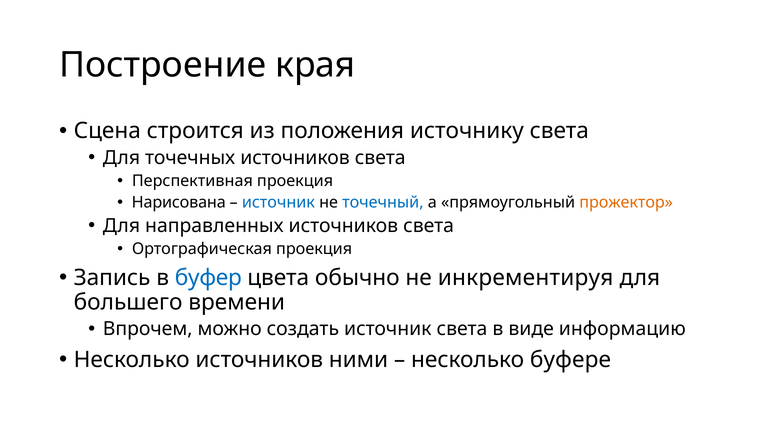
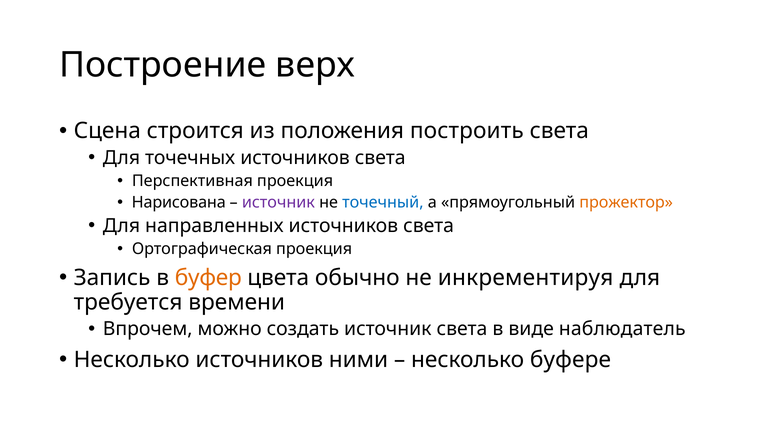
края: края -> верх
источнику: источнику -> построить
источник at (278, 203) colour: blue -> purple
буфер colour: blue -> orange
большего: большего -> требуется
информацию: информацию -> наблюдатель
